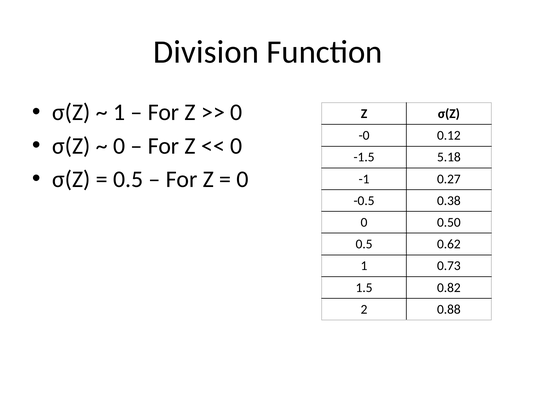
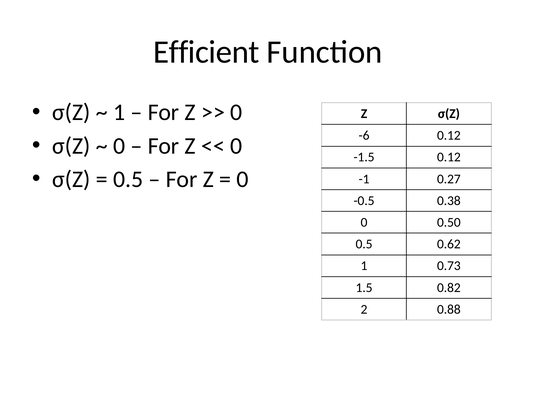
Division: Division -> Efficient
-0: -0 -> -6
-1.5 5.18: 5.18 -> 0.12
